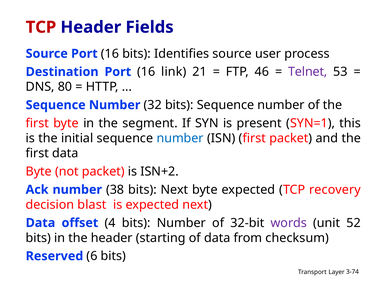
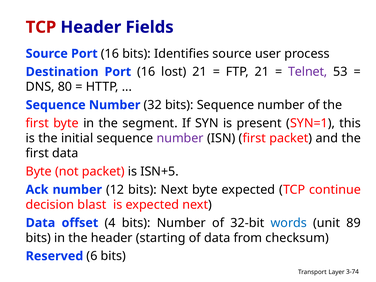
link: link -> lost
FTP 46: 46 -> 21
number at (180, 138) colour: blue -> purple
ISN+2: ISN+2 -> ISN+5
38: 38 -> 12
recovery: recovery -> continue
words colour: purple -> blue
52: 52 -> 89
